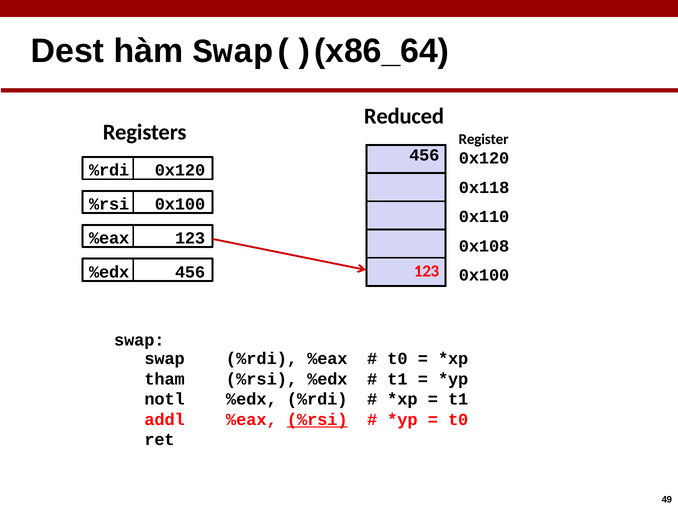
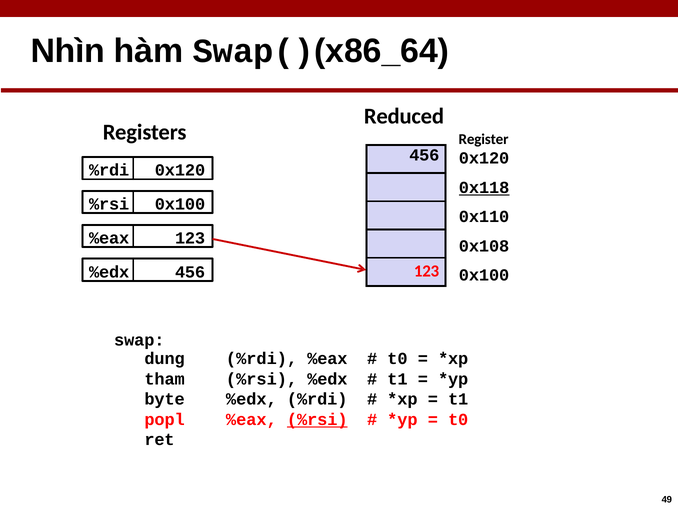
Dest: Dest -> Nhìn
0x118 underline: none -> present
swap at (165, 359): swap -> dung
notl: notl -> byte
addl: addl -> popl
